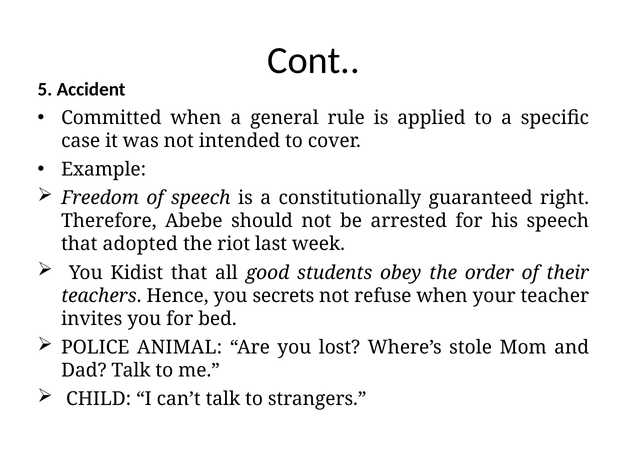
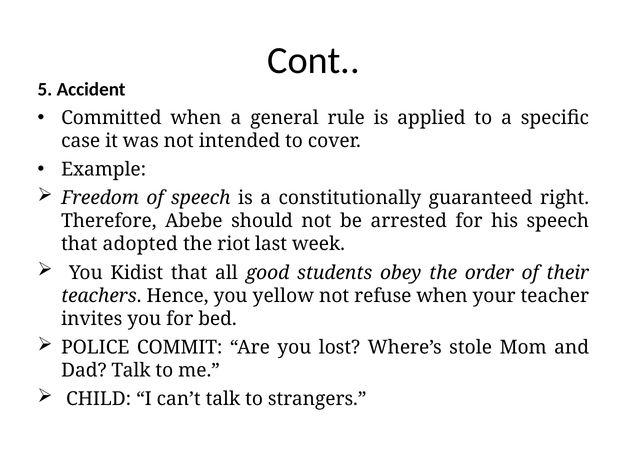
secrets: secrets -> yellow
ANIMAL: ANIMAL -> COMMIT
